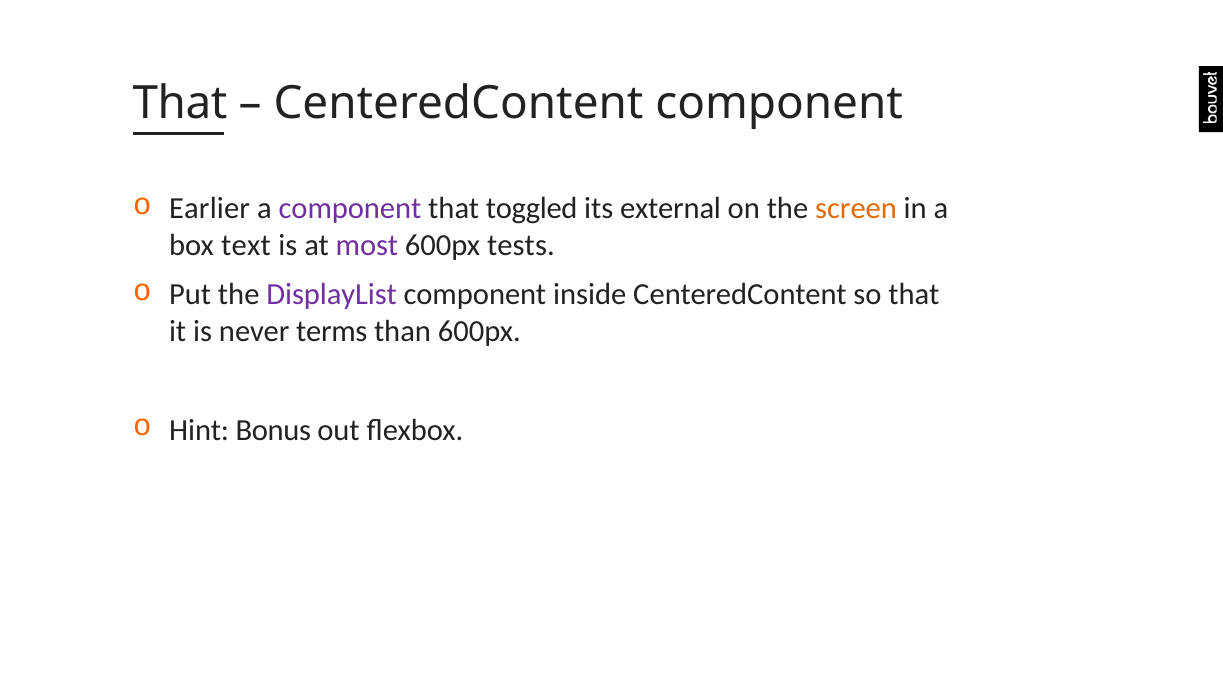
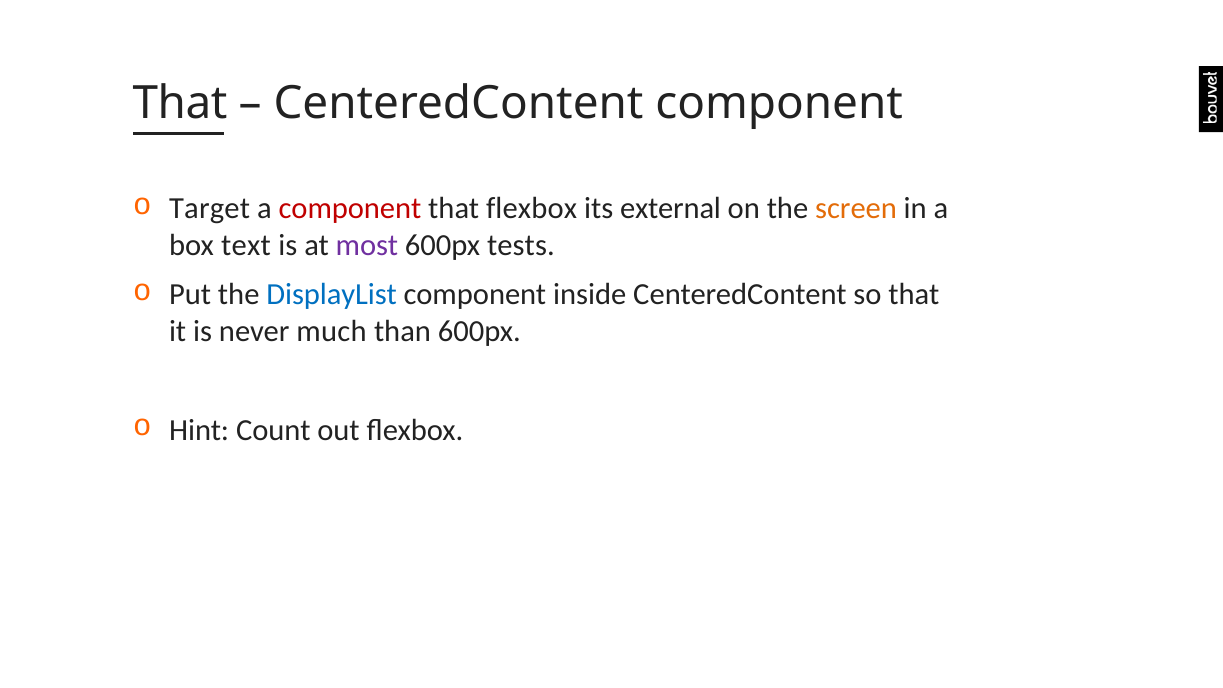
Earlier: Earlier -> Target
component at (350, 208) colour: purple -> red
that toggled: toggled -> flexbox
DisplayList colour: purple -> blue
terms: terms -> much
Bonus: Bonus -> Count
